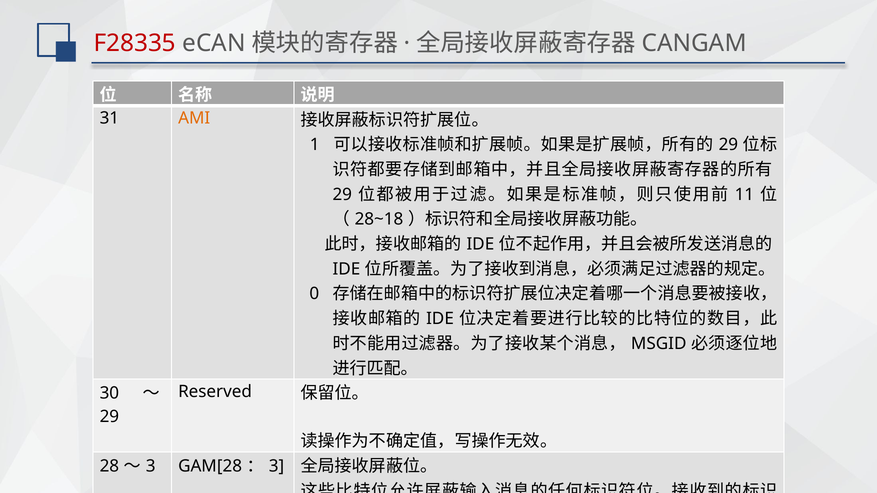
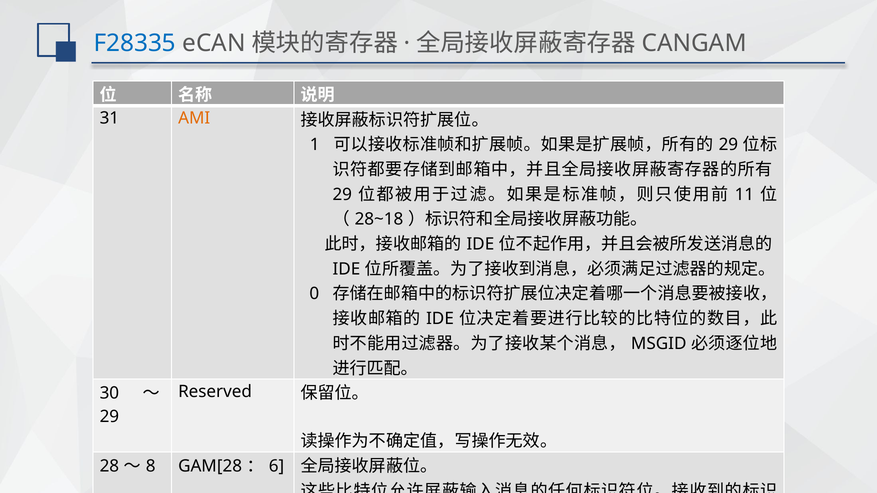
F28335 colour: red -> blue
3 at (151, 467): 3 -> 8
3 at (276, 467): 3 -> 6
